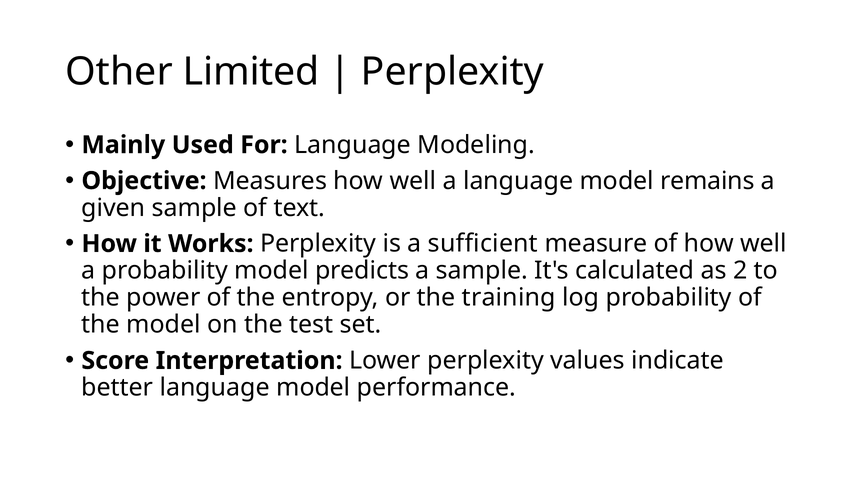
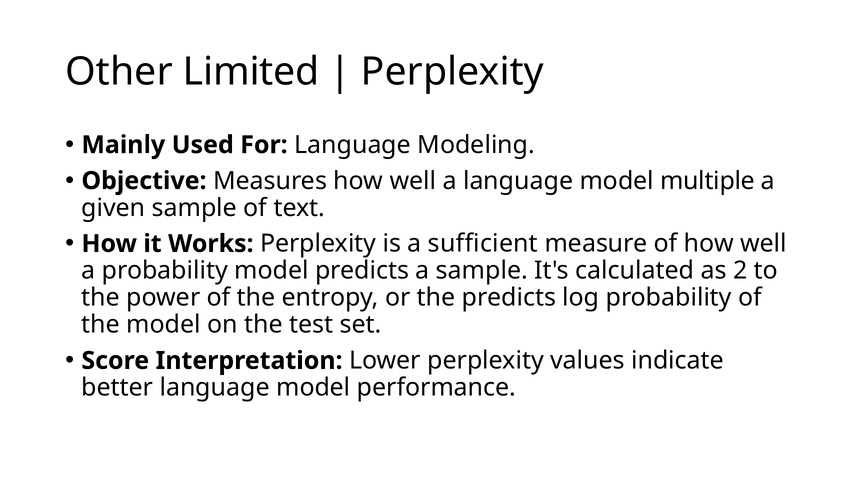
remains: remains -> multiple
the training: training -> predicts
